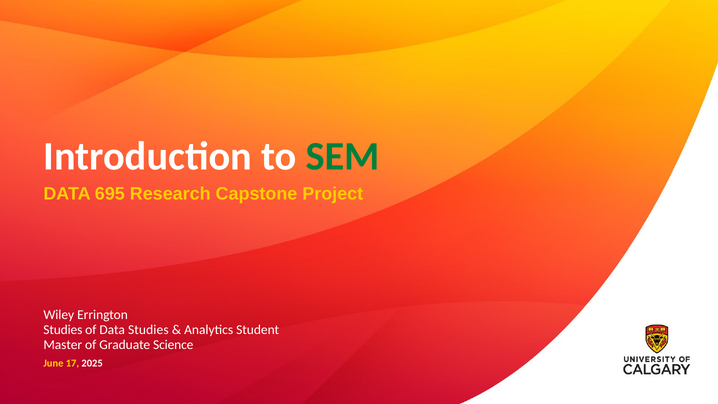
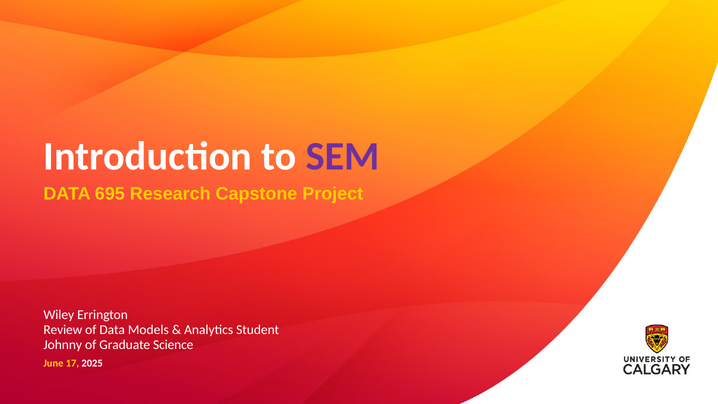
SEM colour: green -> purple
Studies at (63, 330): Studies -> Review
Data Studies: Studies -> Models
Master: Master -> Johnny
